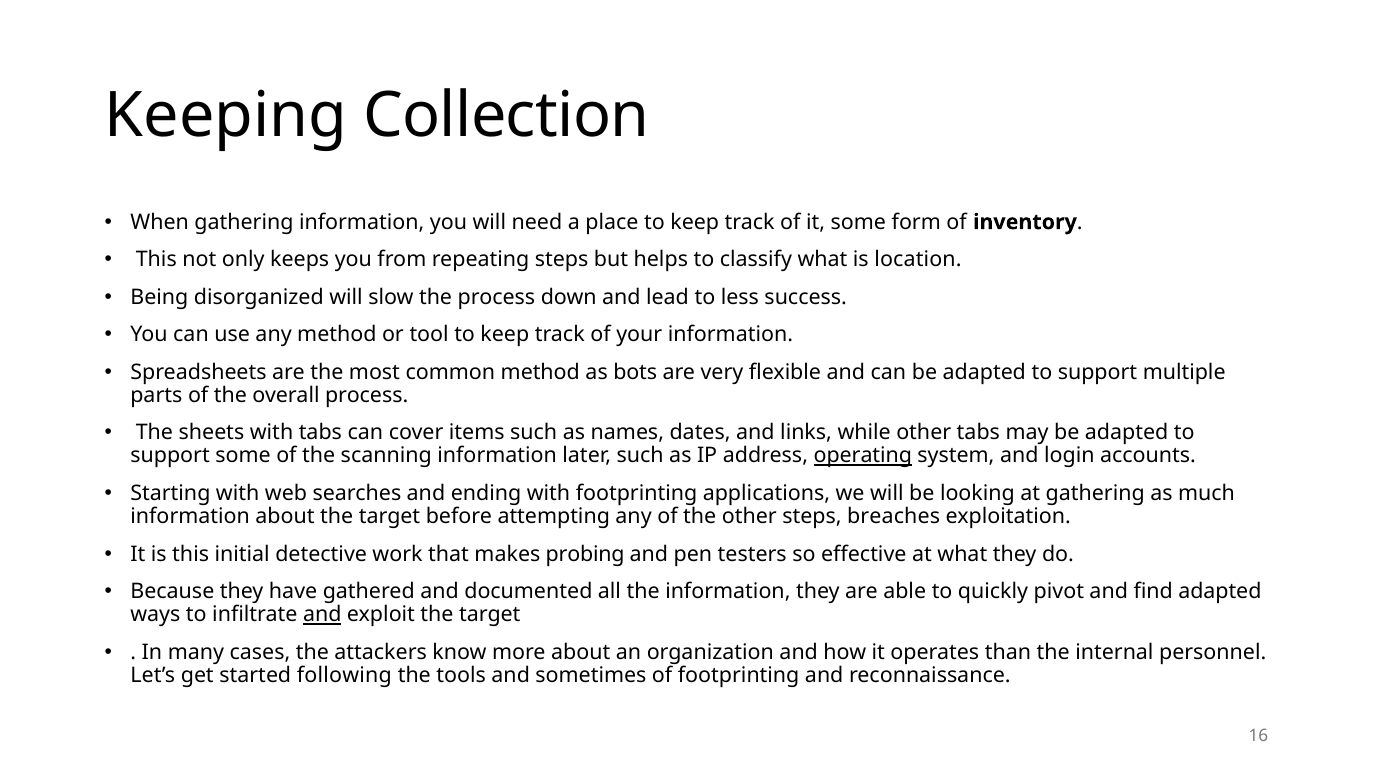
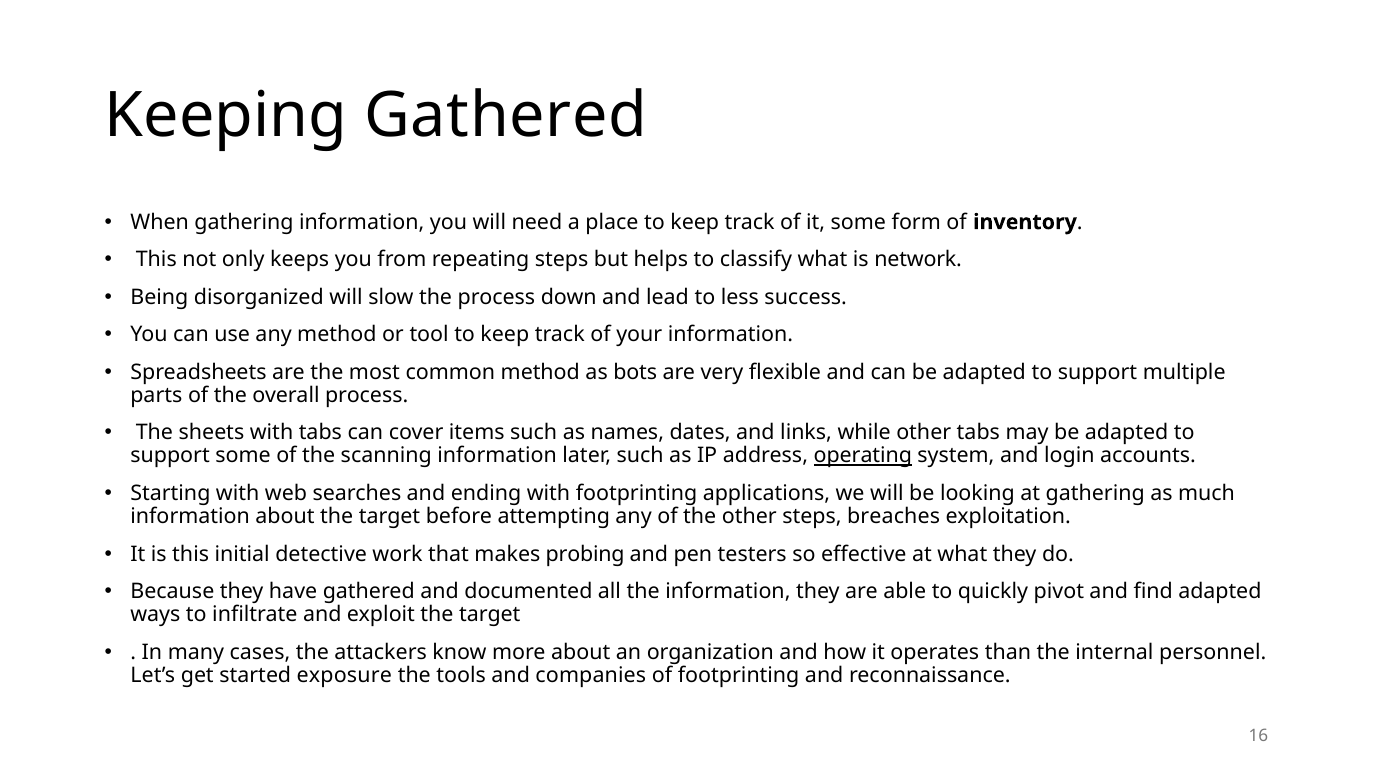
Keeping Collection: Collection -> Gathered
location: location -> network
and at (322, 615) underline: present -> none
following: following -> exposure
sometimes: sometimes -> companies
